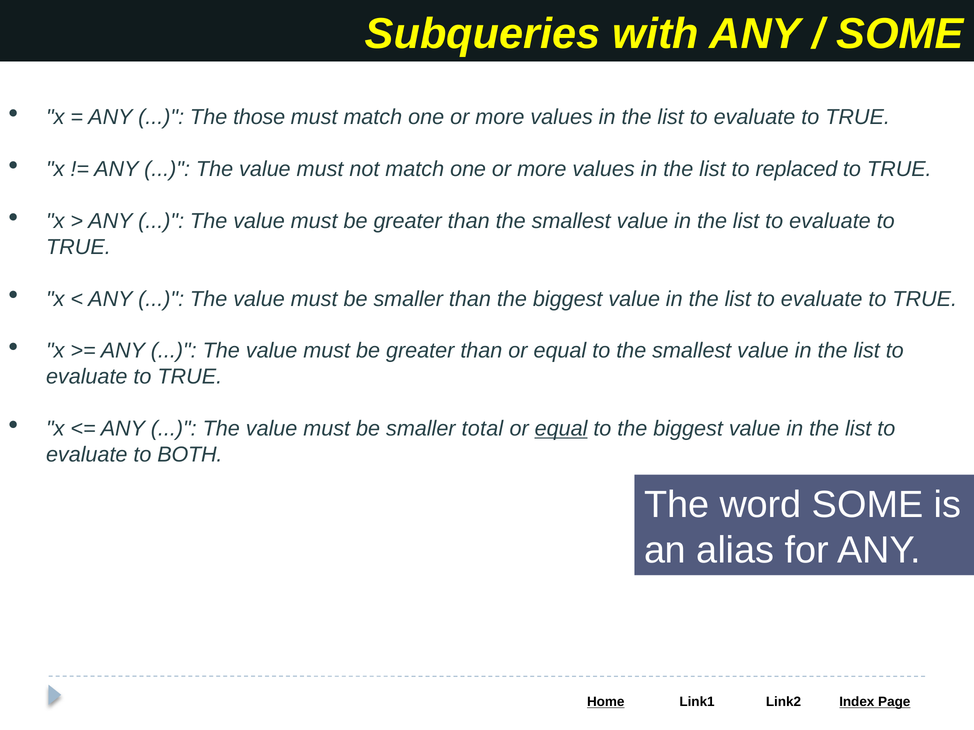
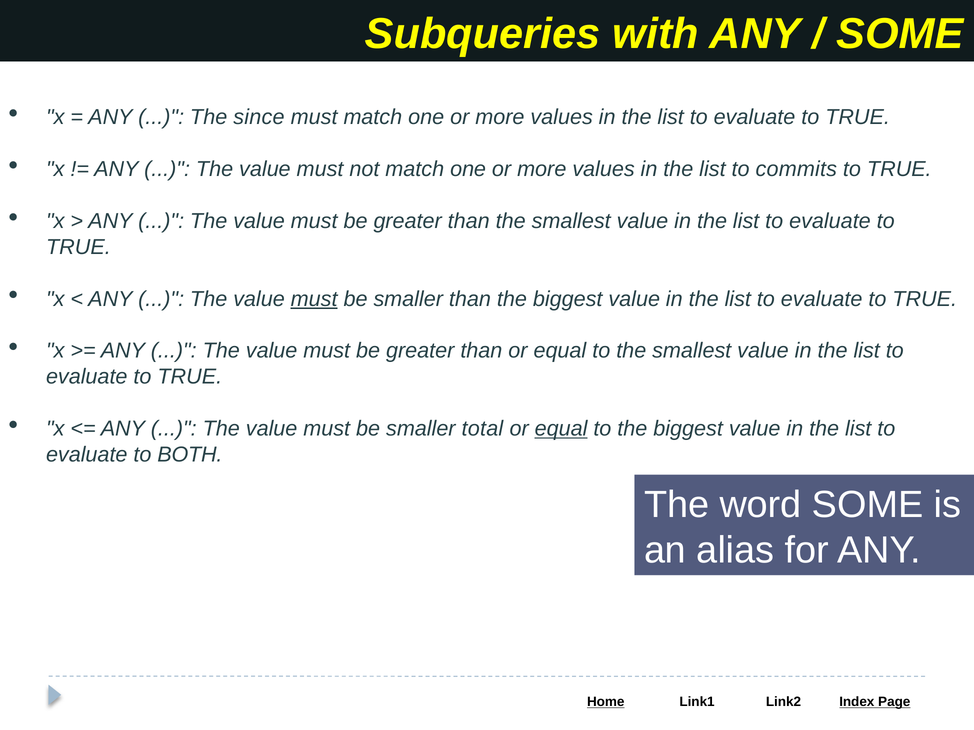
those: those -> since
replaced: replaced -> commits
must at (314, 299) underline: none -> present
